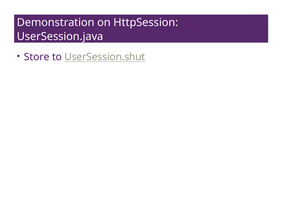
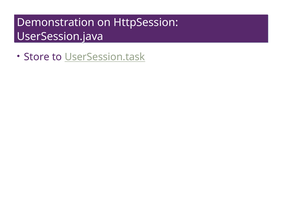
UserSession.shut: UserSession.shut -> UserSession.task
